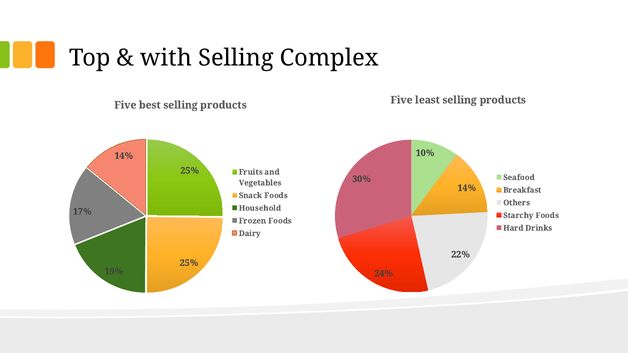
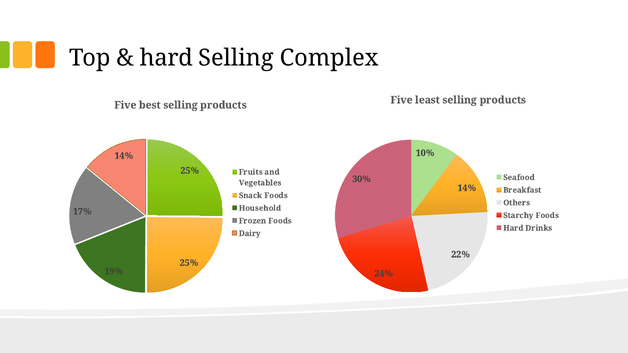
with at (166, 58): with -> hard
